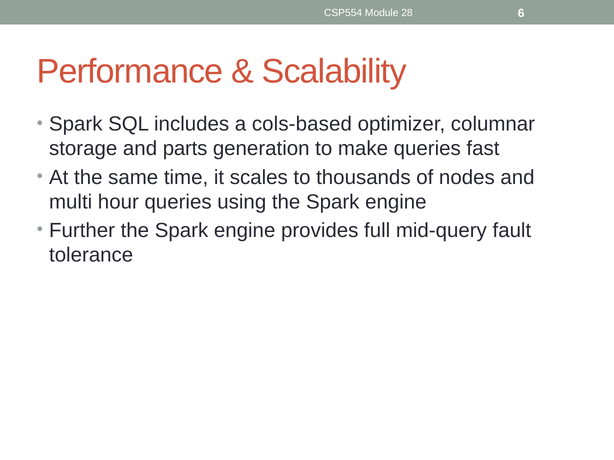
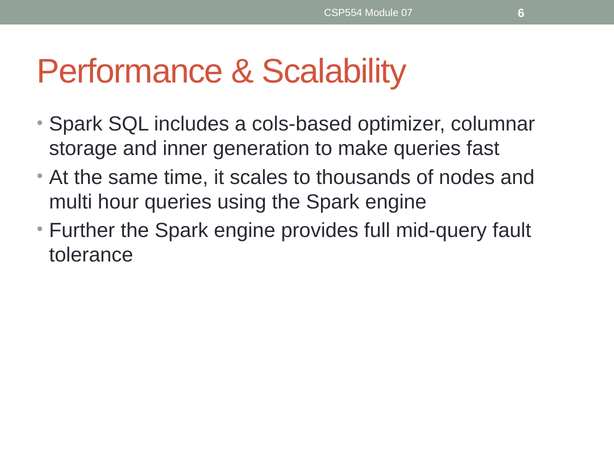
28: 28 -> 07
parts: parts -> inner
